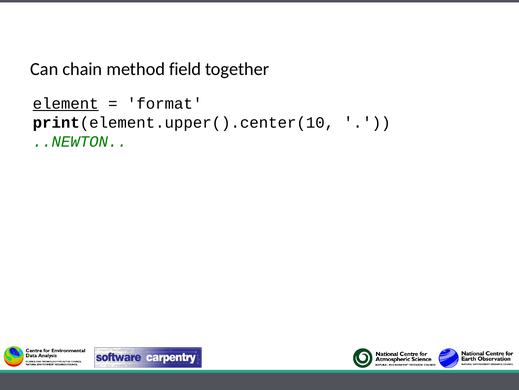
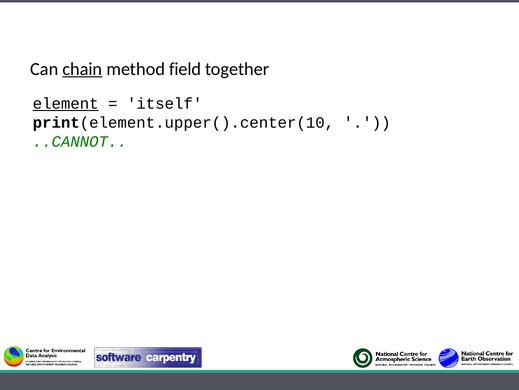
chain underline: none -> present
format: format -> itself
..NEWTON: ..NEWTON -> ..CANNOT
